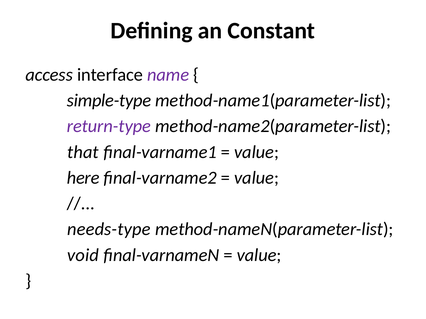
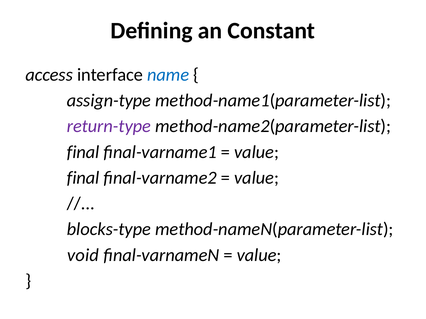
name colour: purple -> blue
simple-type: simple-type -> assign-type
that at (83, 152): that -> final
here at (83, 178): here -> final
needs-type: needs-type -> blocks-type
